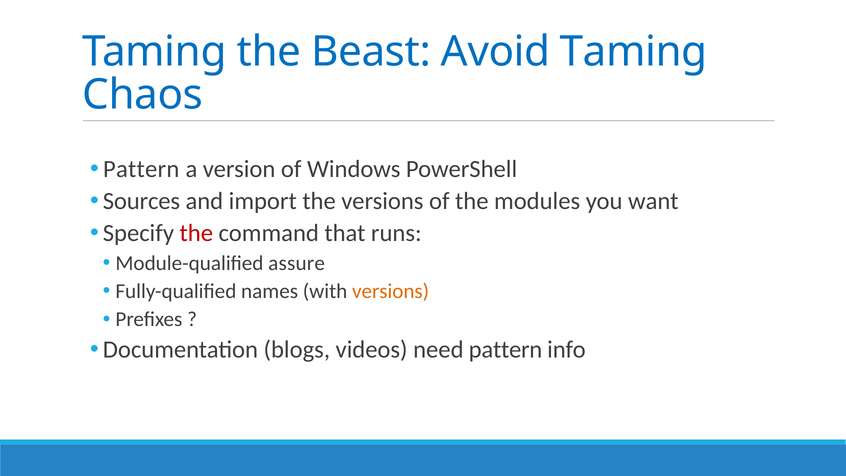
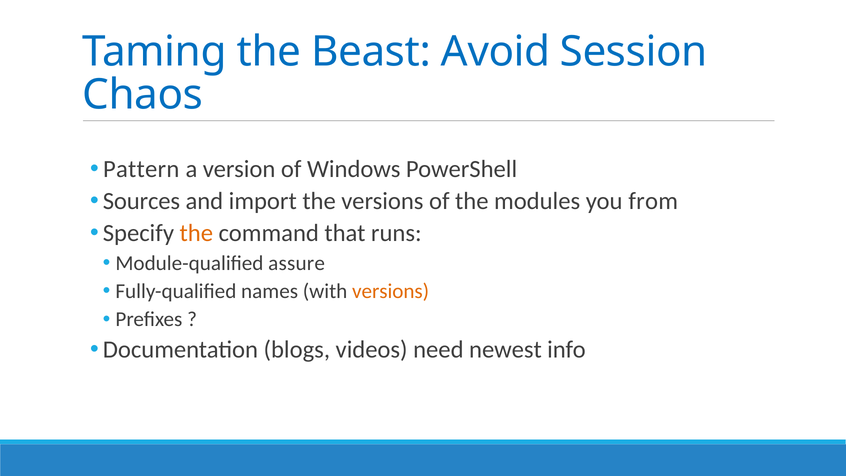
Avoid Taming: Taming -> Session
want: want -> from
the at (196, 233) colour: red -> orange
need pattern: pattern -> newest
